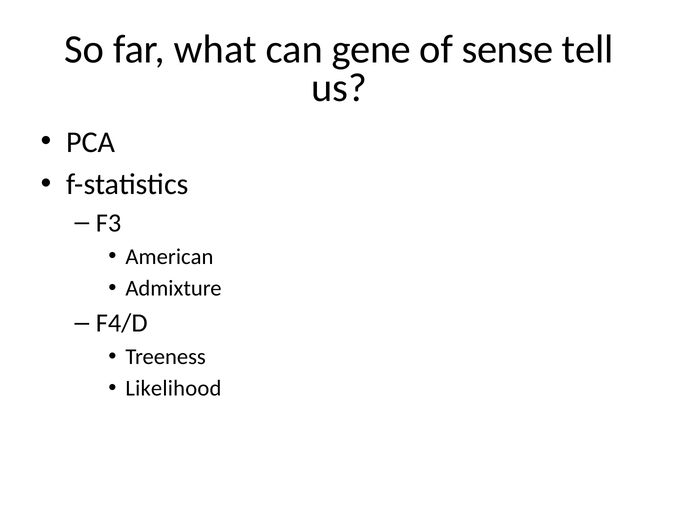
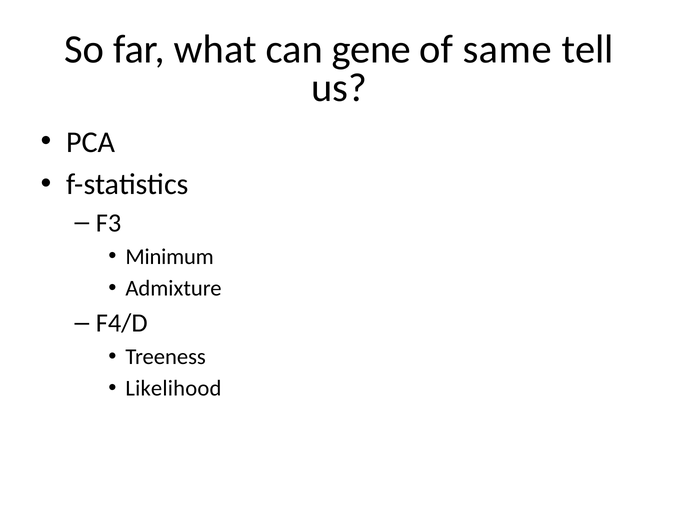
sense: sense -> same
American: American -> Minimum
